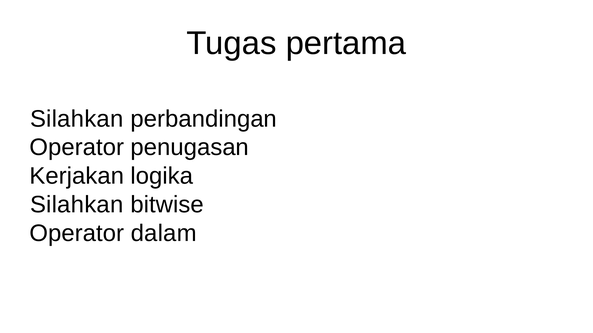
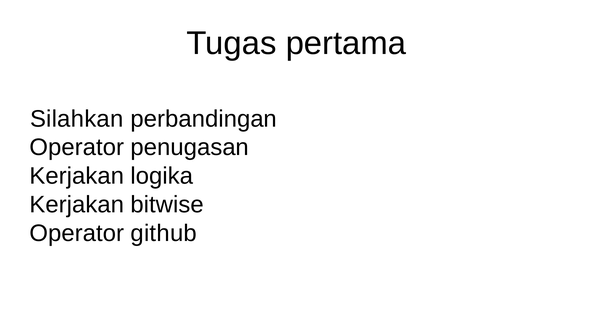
Silahkan at (77, 205): Silahkan -> Kerjakan
dalam: dalam -> github
